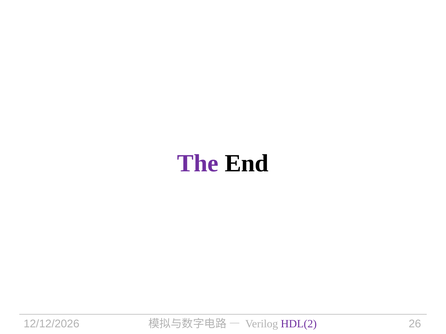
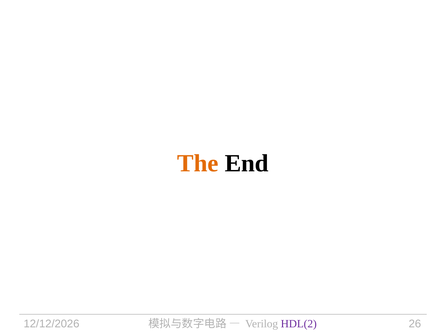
The colour: purple -> orange
